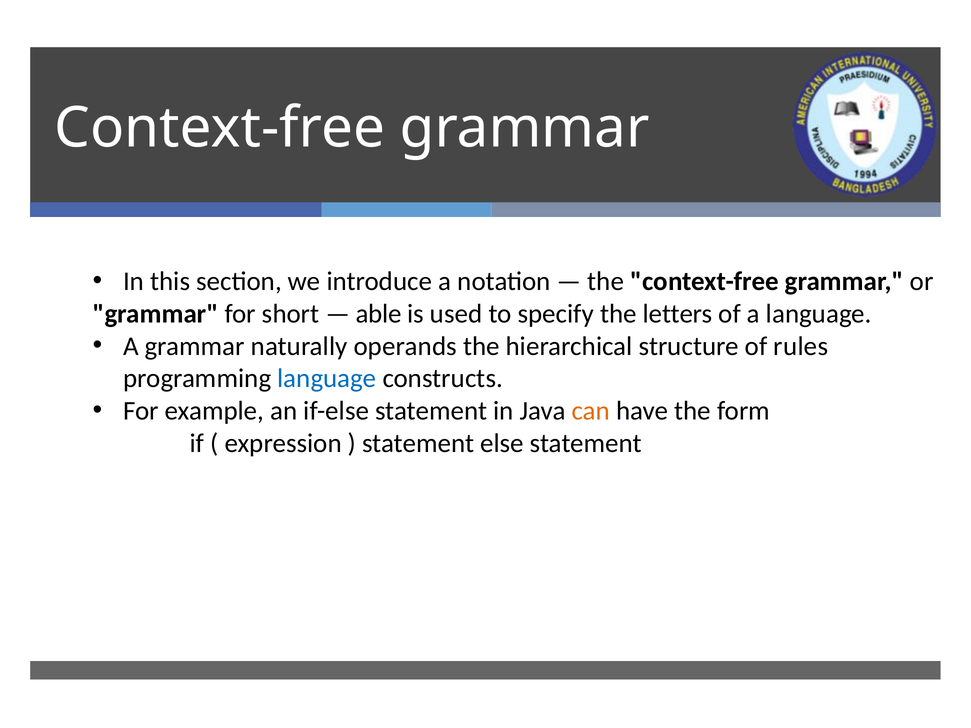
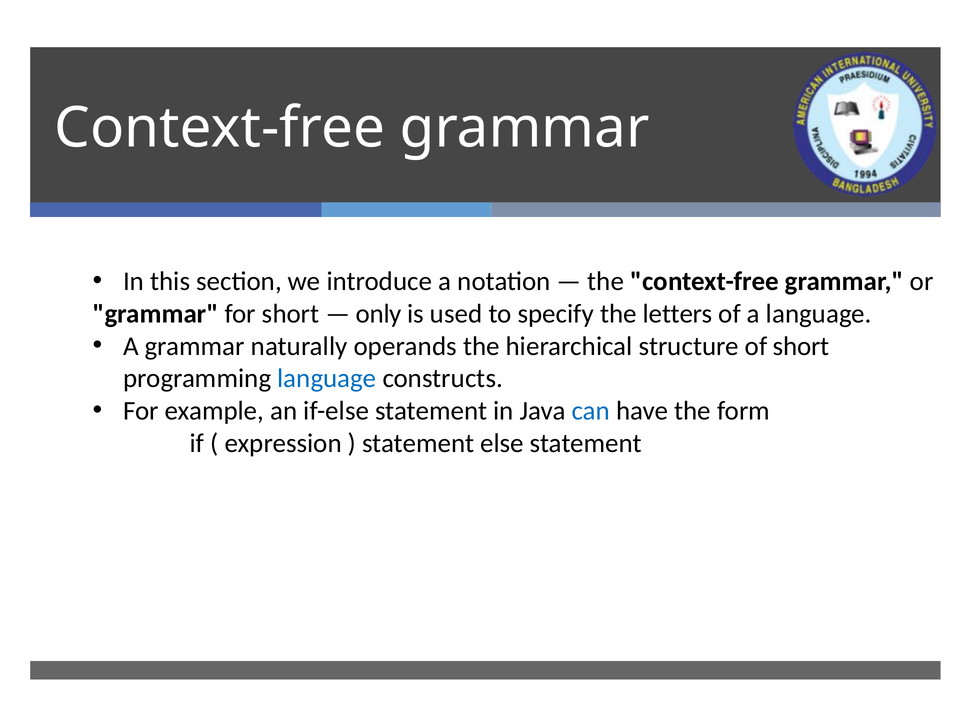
able: able -> only
of rules: rules -> short
can colour: orange -> blue
